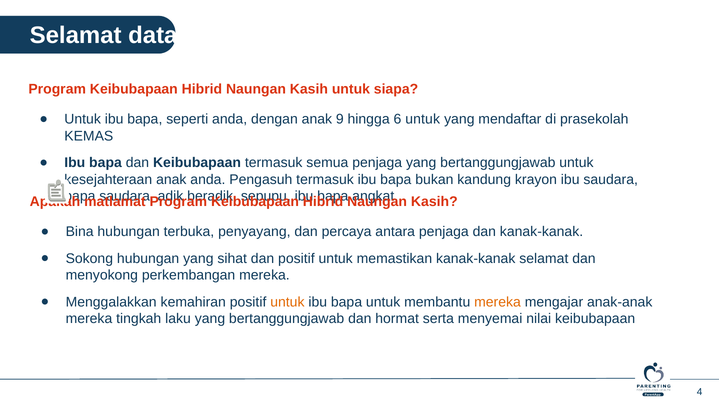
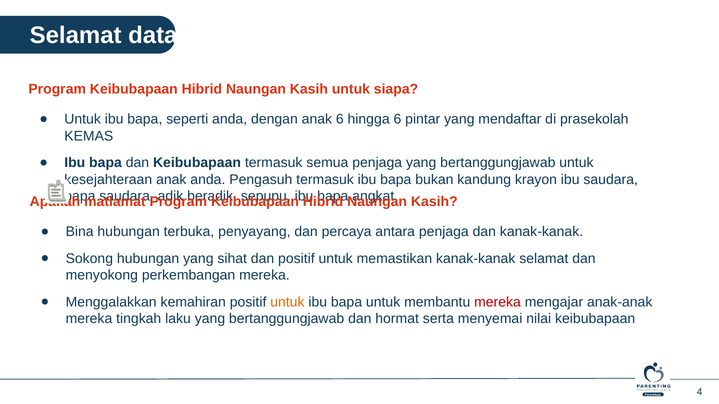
anak 9: 9 -> 6
6 untuk: untuk -> pintar
mereka at (497, 302) colour: orange -> red
